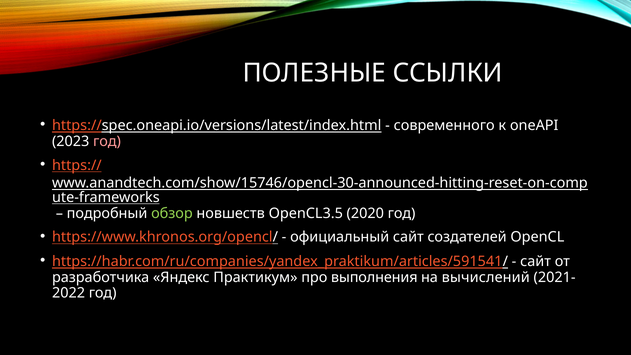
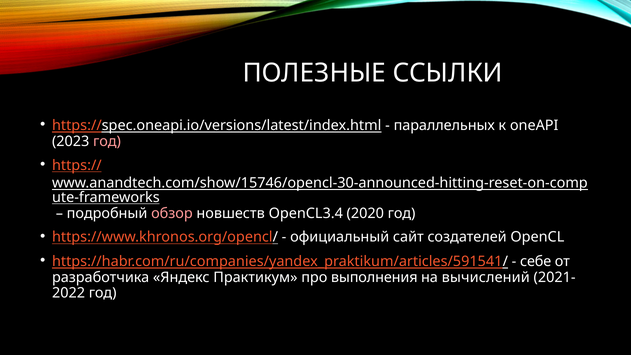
современного: современного -> параллельных
обзор colour: light green -> pink
OpenCL3.5: OpenCL3.5 -> OpenCL3.4
сайт at (536, 261): сайт -> себе
